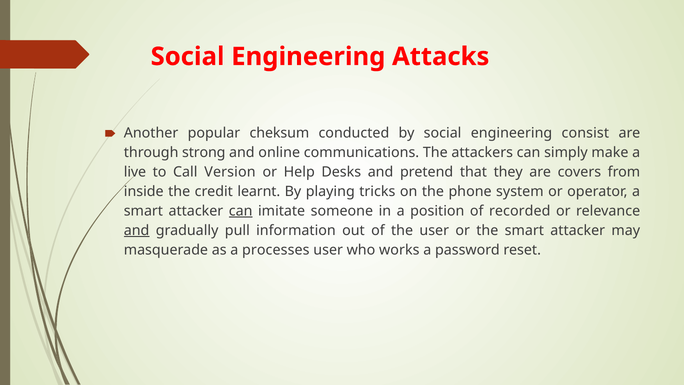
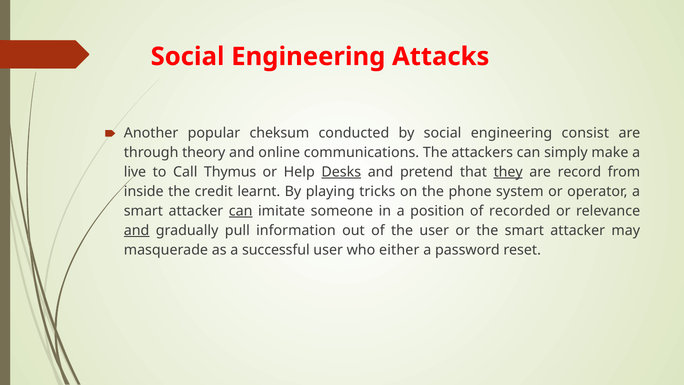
strong: strong -> theory
Version: Version -> Thymus
Desks underline: none -> present
they underline: none -> present
covers: covers -> record
processes: processes -> successful
works: works -> either
